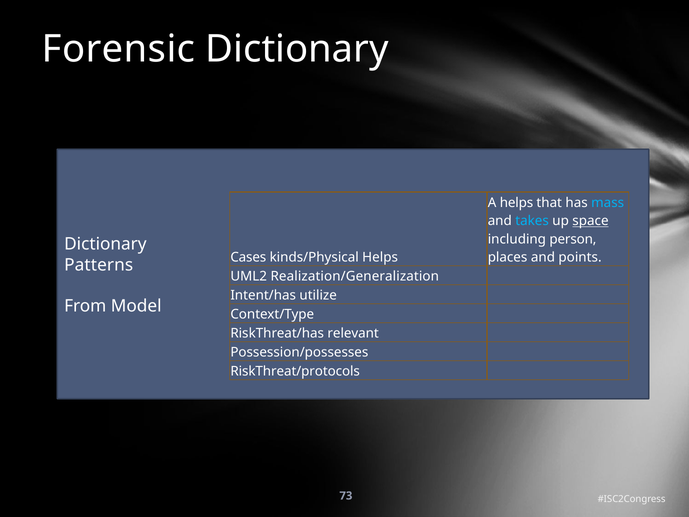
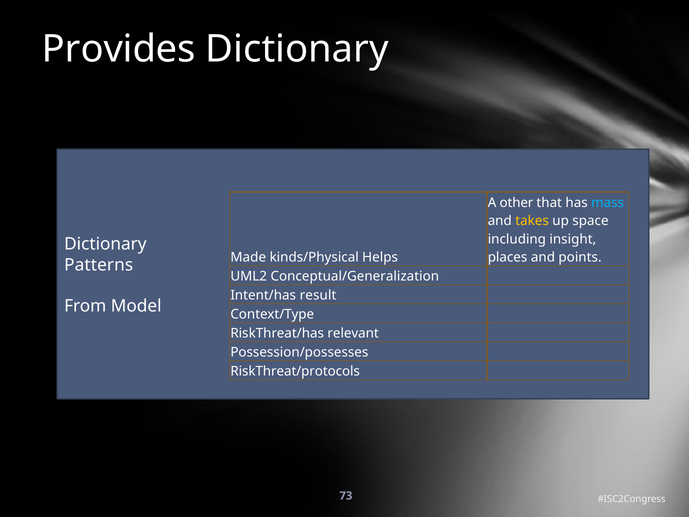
Forensic: Forensic -> Provides
A helps: helps -> other
takes colour: light blue -> yellow
space underline: present -> none
person: person -> insight
Cases: Cases -> Made
Realization/Generalization: Realization/Generalization -> Conceptual/Generalization
utilize: utilize -> result
